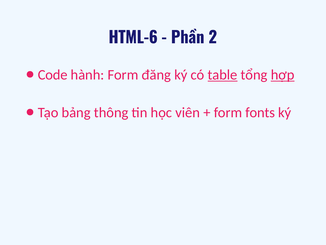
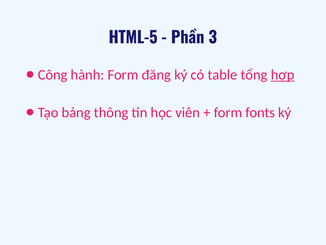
HTML-6: HTML-6 -> HTML-5
2: 2 -> 3
Code: Code -> Công
table underline: present -> none
